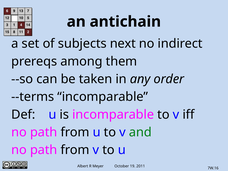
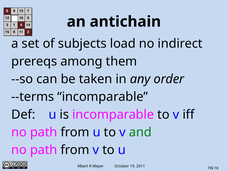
next: next -> load
